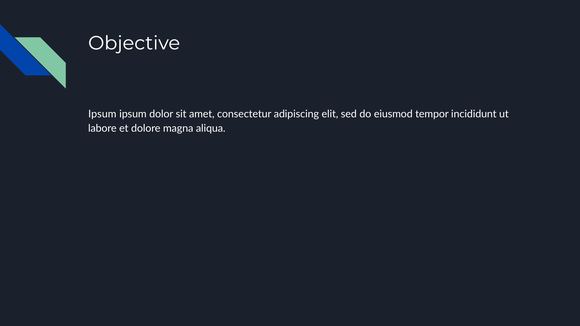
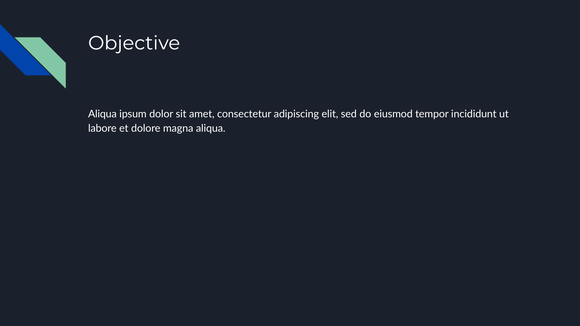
Ipsum at (102, 114): Ipsum -> Aliqua
